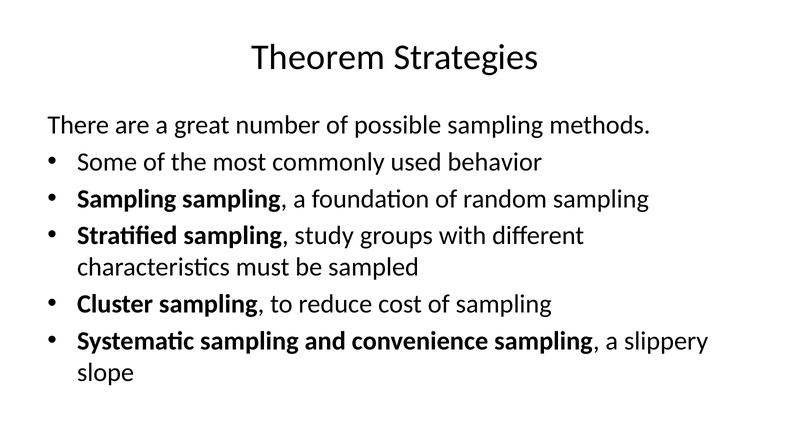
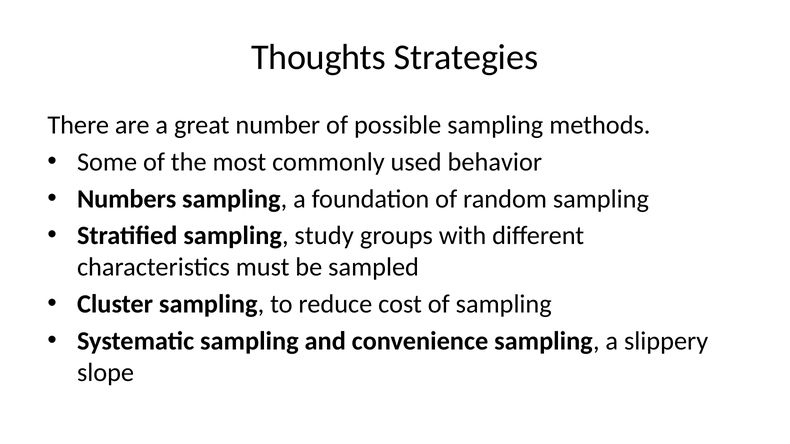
Theorem: Theorem -> Thoughts
Sampling at (127, 199): Sampling -> Numbers
